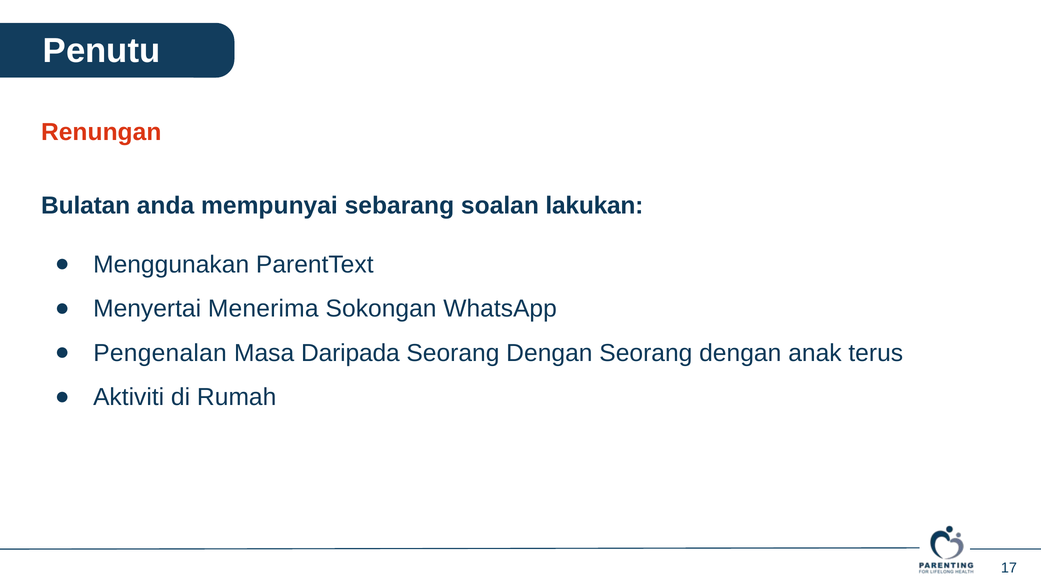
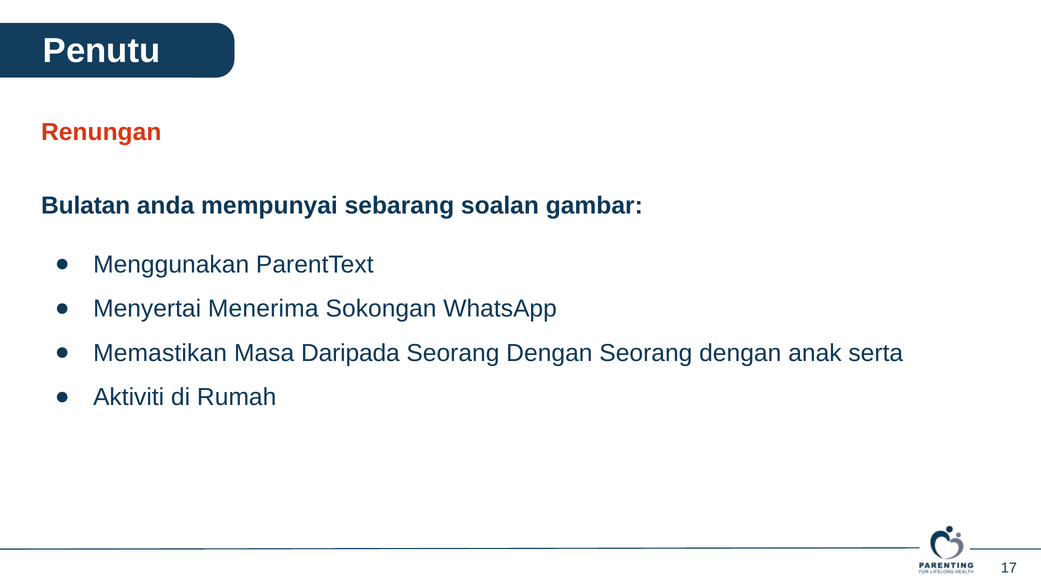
lakukan: lakukan -> gambar
Pengenalan: Pengenalan -> Memastikan
terus: terus -> serta
